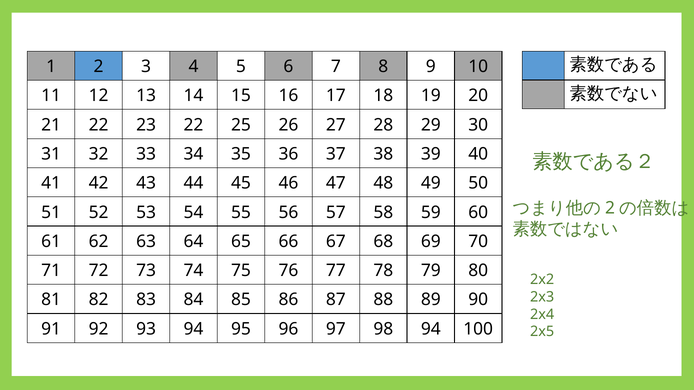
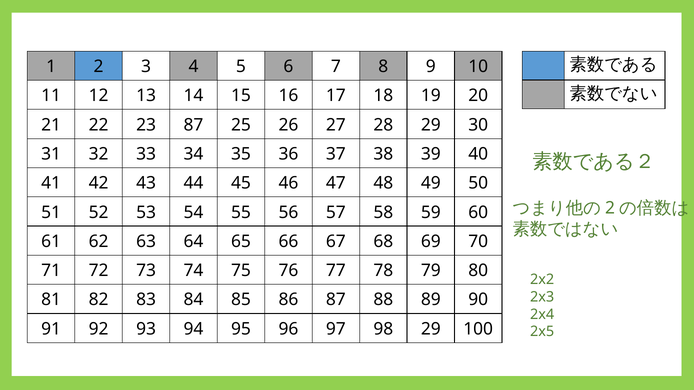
23 22: 22 -> 87
98 94: 94 -> 29
